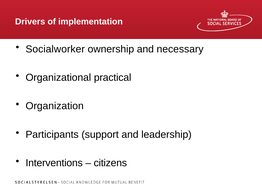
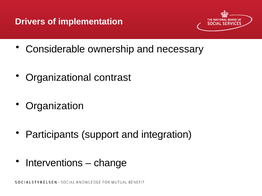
Socialworker: Socialworker -> Considerable
practical: practical -> contrast
leadership: leadership -> integration
citizens: citizens -> change
